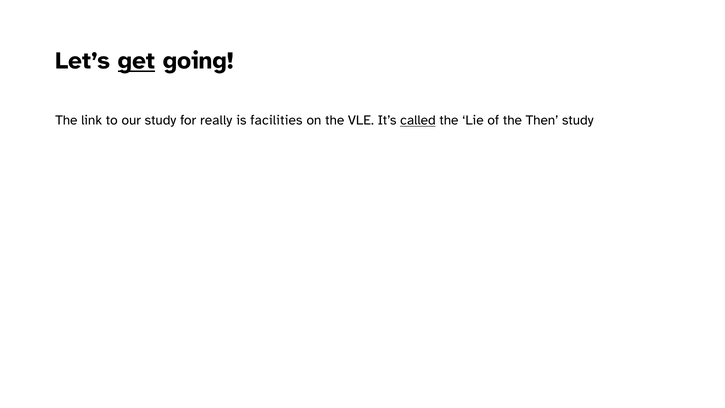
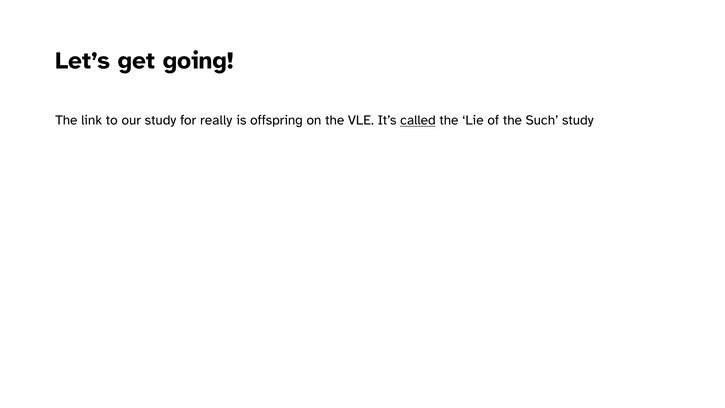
get underline: present -> none
facilities: facilities -> offspring
Then: Then -> Such
